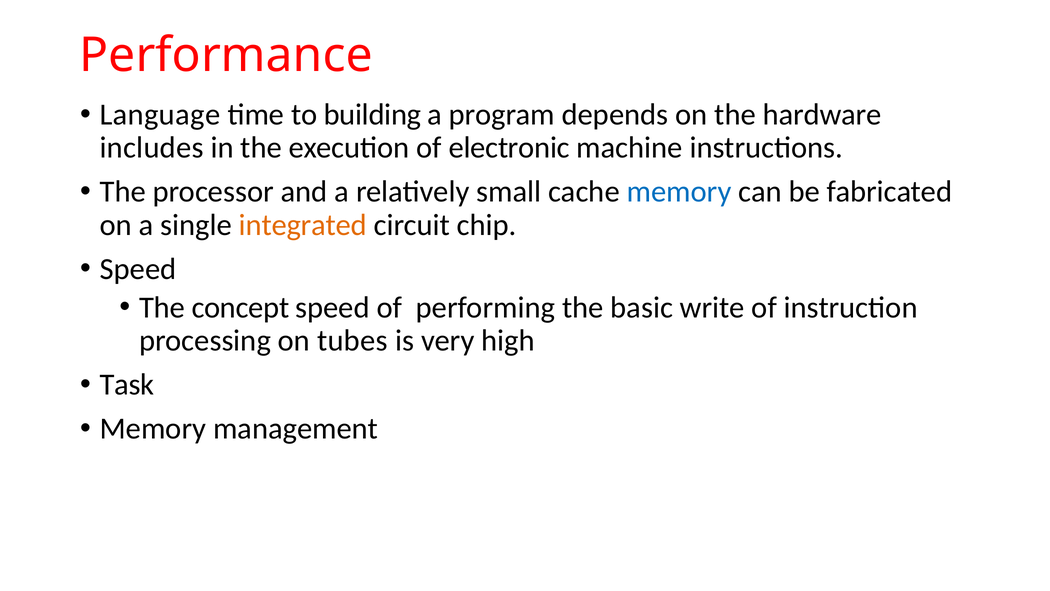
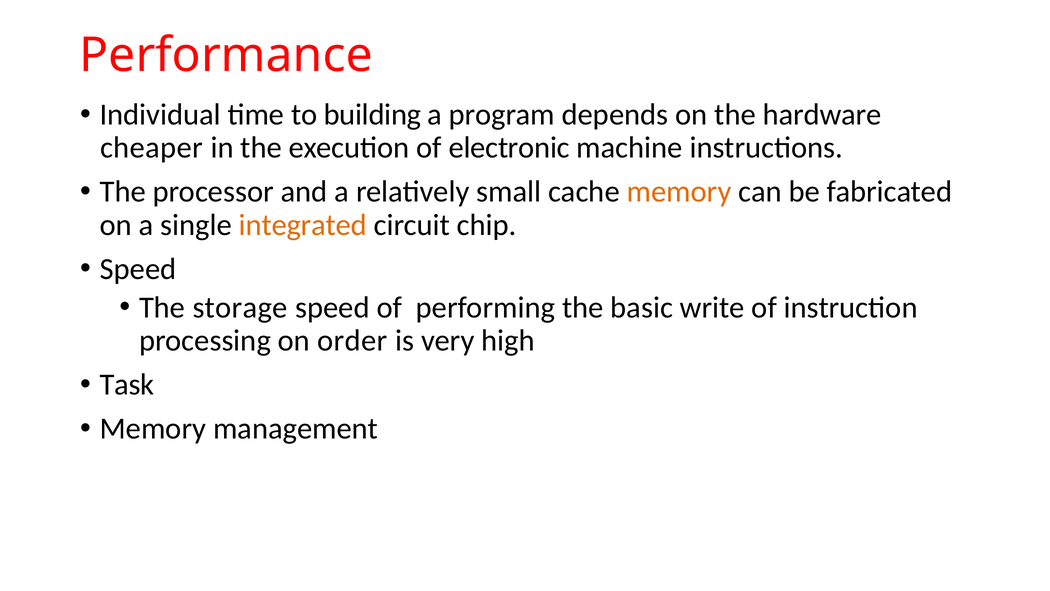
Language: Language -> Individual
includes: includes -> cheaper
memory at (679, 192) colour: blue -> orange
concept: concept -> storage
tubes: tubes -> order
